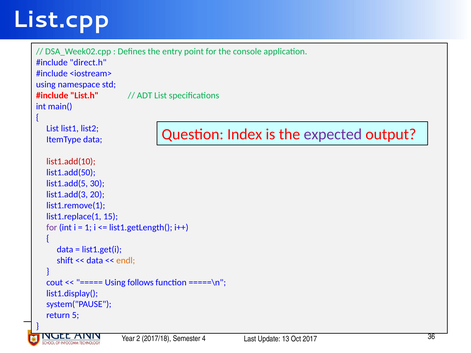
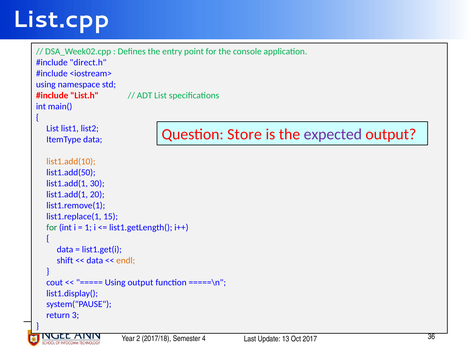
Index: Index -> Store
list1.add(10 colour: red -> orange
list1.add(5 at (67, 184): list1.add(5 -> list1.add(1
list1.add(3 at (67, 195): list1.add(3 -> list1.add(1
for at (52, 228) colour: purple -> green
Using follows: follows -> output
5: 5 -> 3
